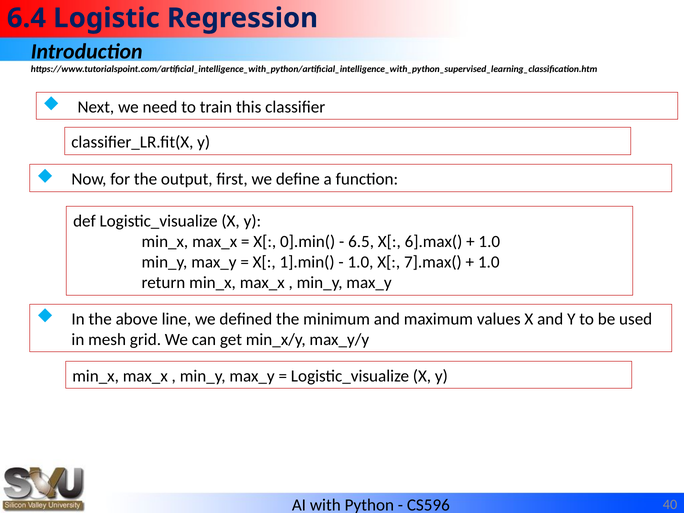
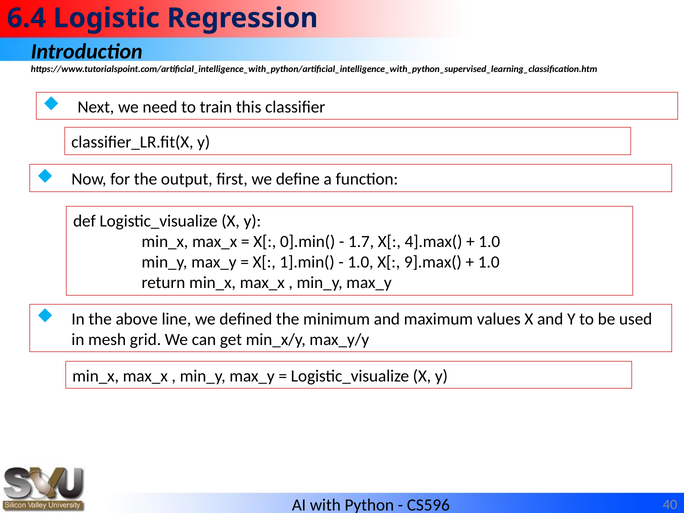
6.5: 6.5 -> 1.7
6].max(: 6].max( -> 4].max(
7].max(: 7].max( -> 9].max(
